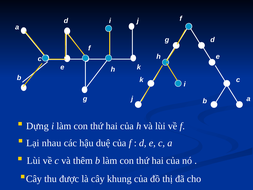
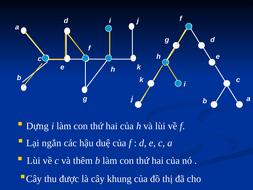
nhau: nhau -> ngắn
